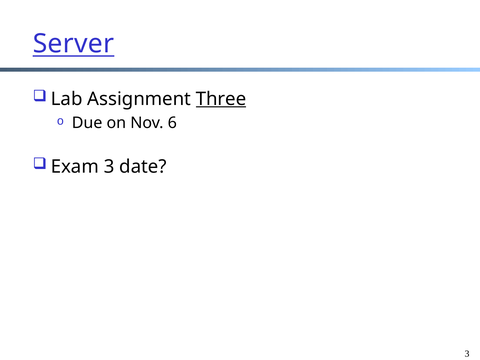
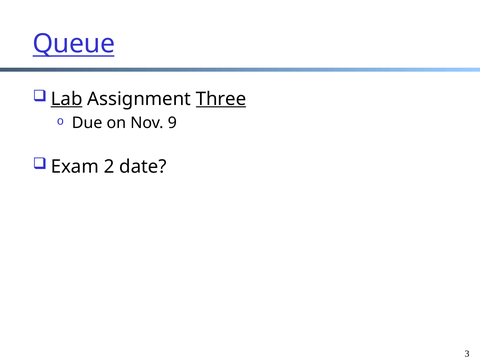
Server: Server -> Queue
Lab underline: none -> present
6: 6 -> 9
Exam 3: 3 -> 2
